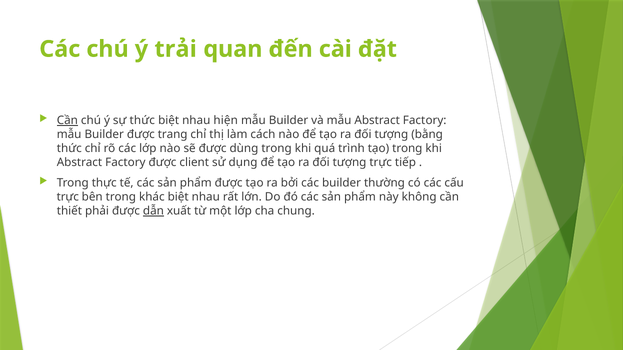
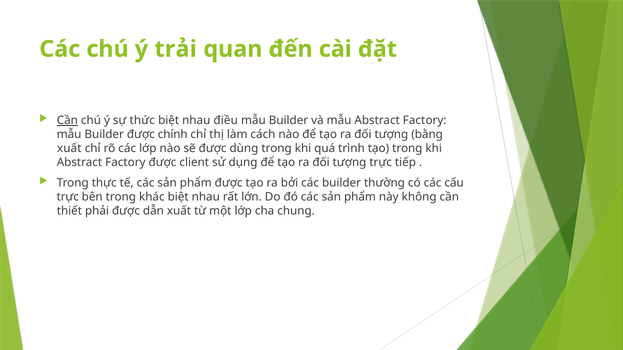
hiện: hiện -> điều
trang: trang -> chính
thức at (69, 149): thức -> xuất
dẫn underline: present -> none
